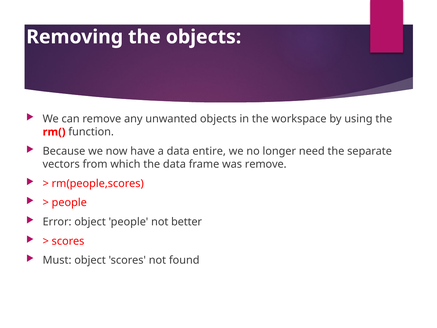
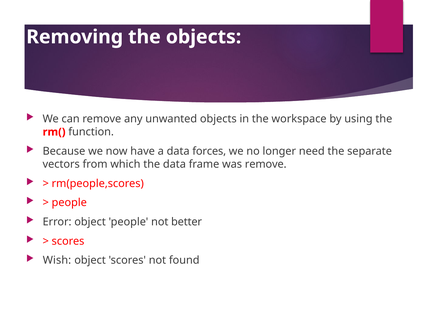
entire: entire -> forces
Must: Must -> Wish
